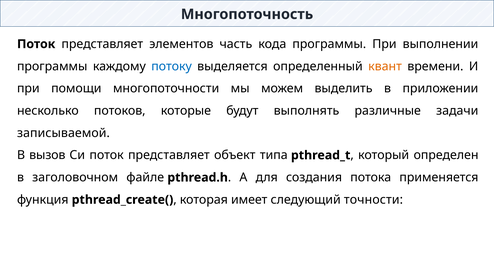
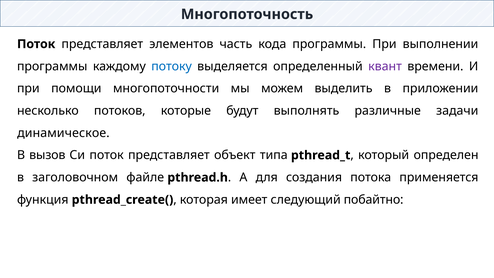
квант colour: orange -> purple
записываемой: записываемой -> динамическое
точности: точности -> побайтно
